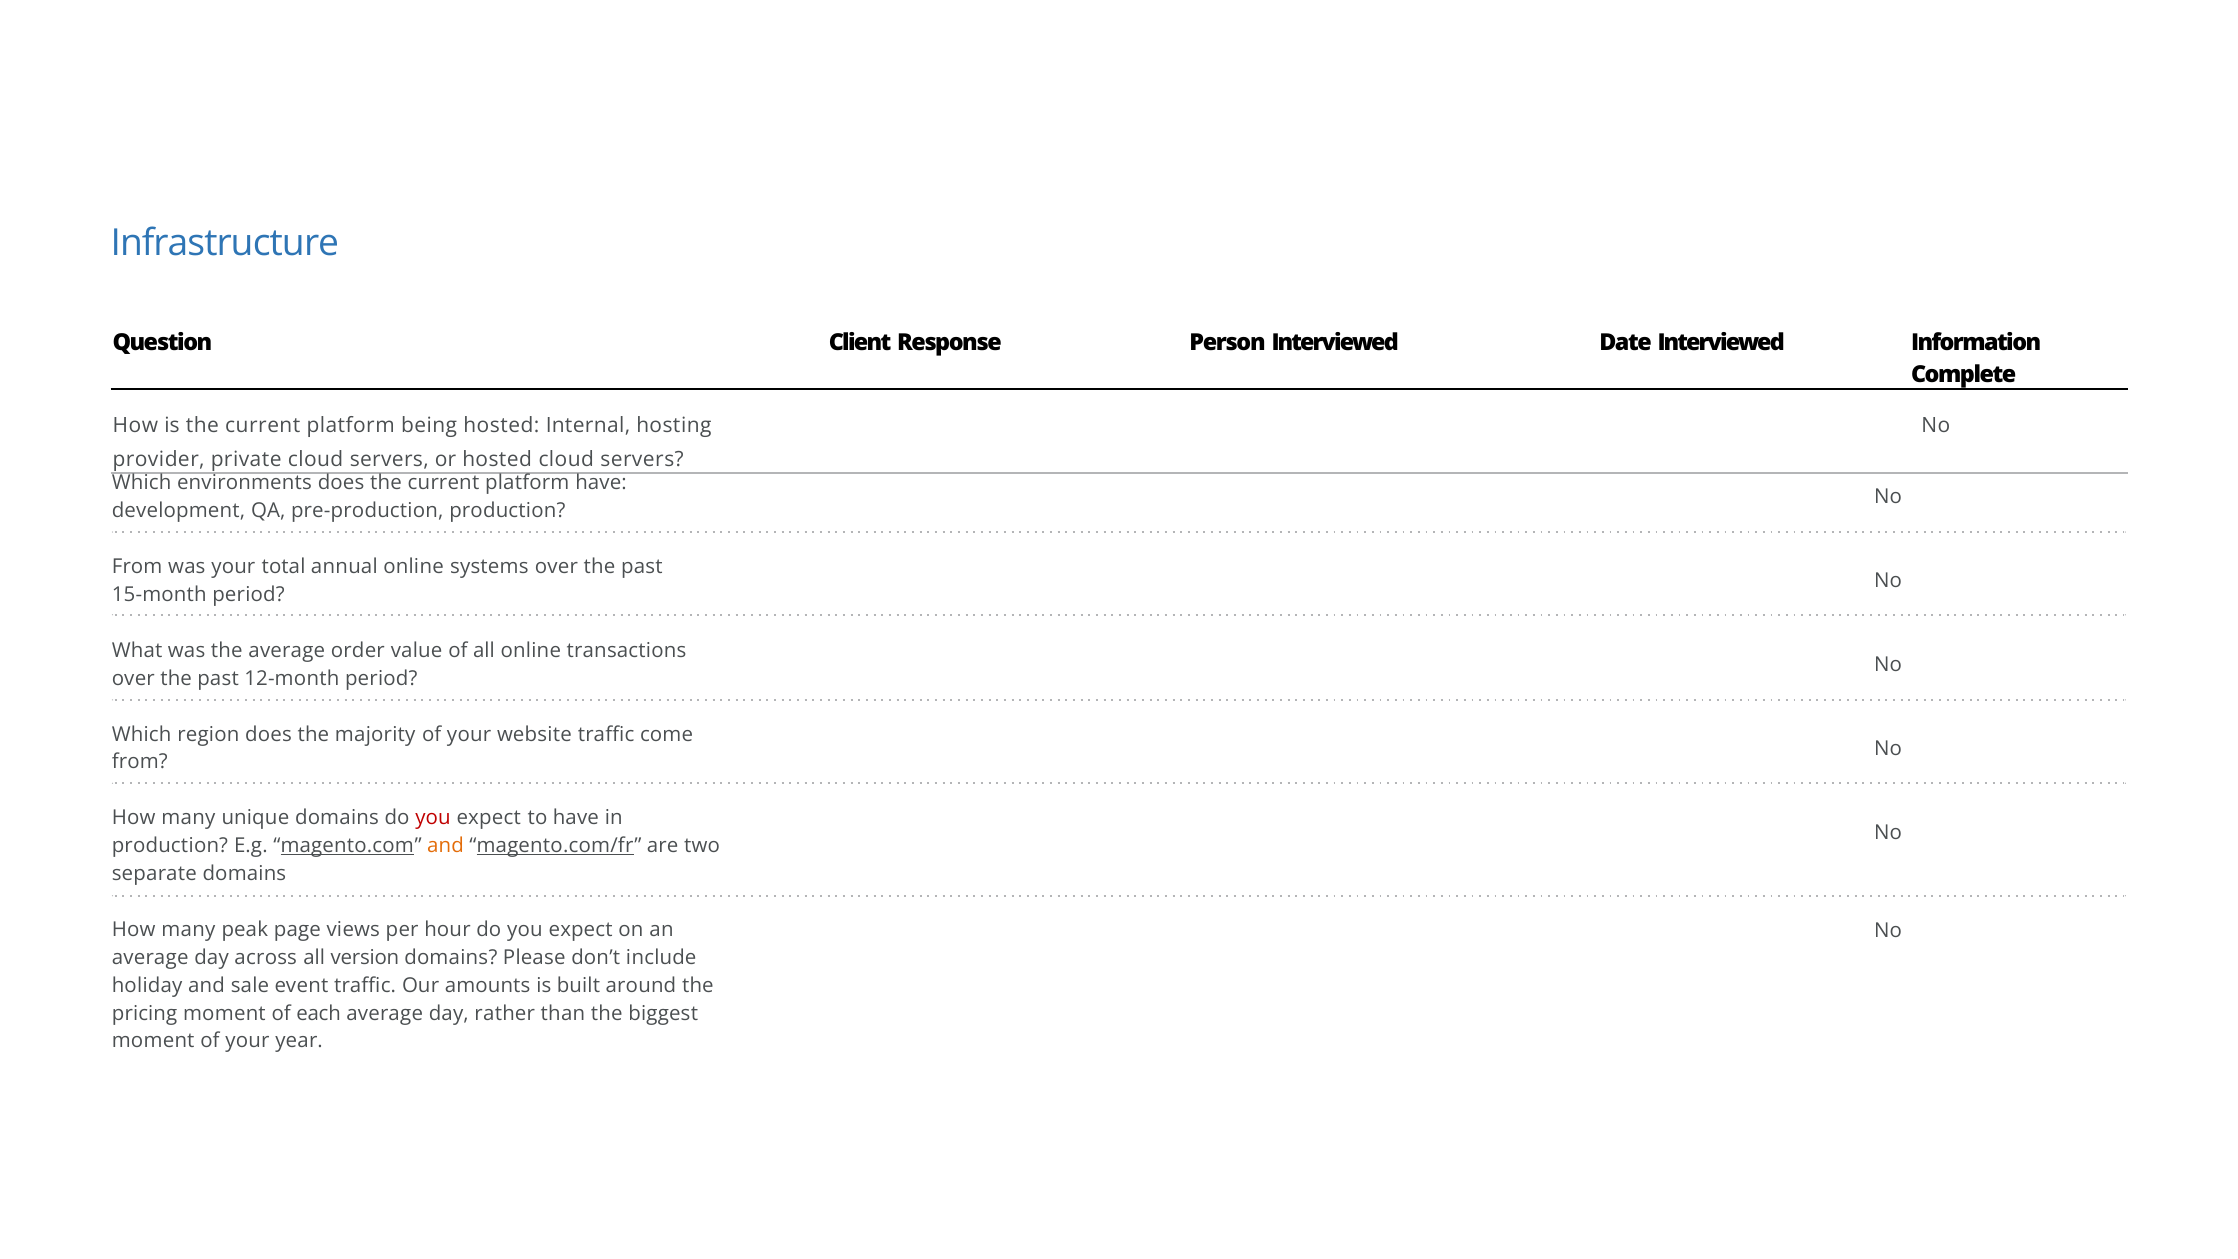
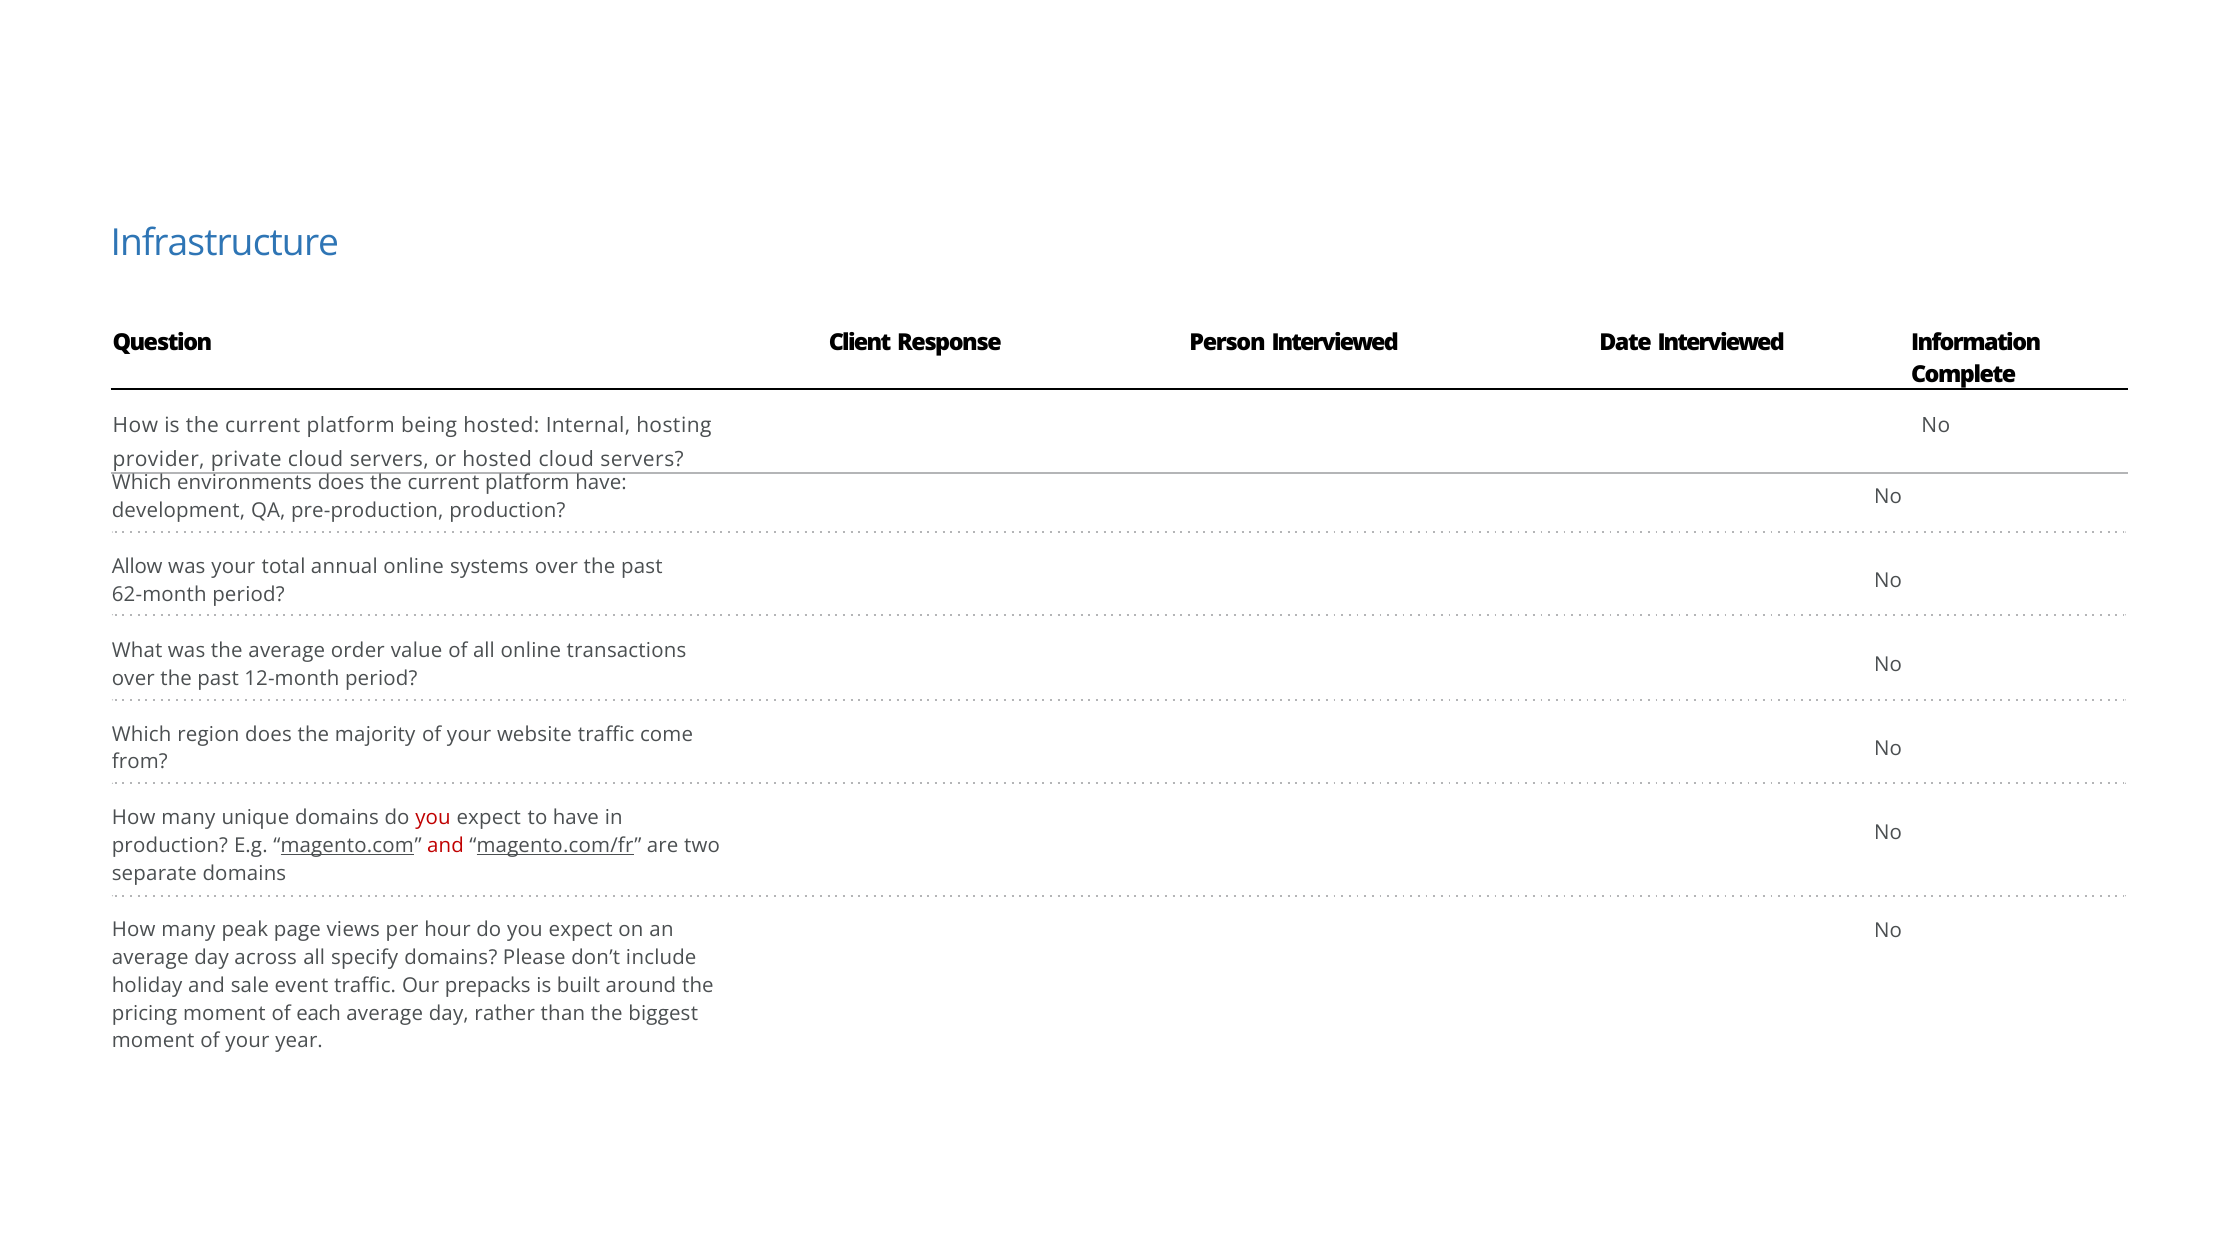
From at (137, 567): From -> Allow
15-month: 15-month -> 62-month
and at (446, 846) colour: orange -> red
version: version -> specify
amounts: amounts -> prepacks
